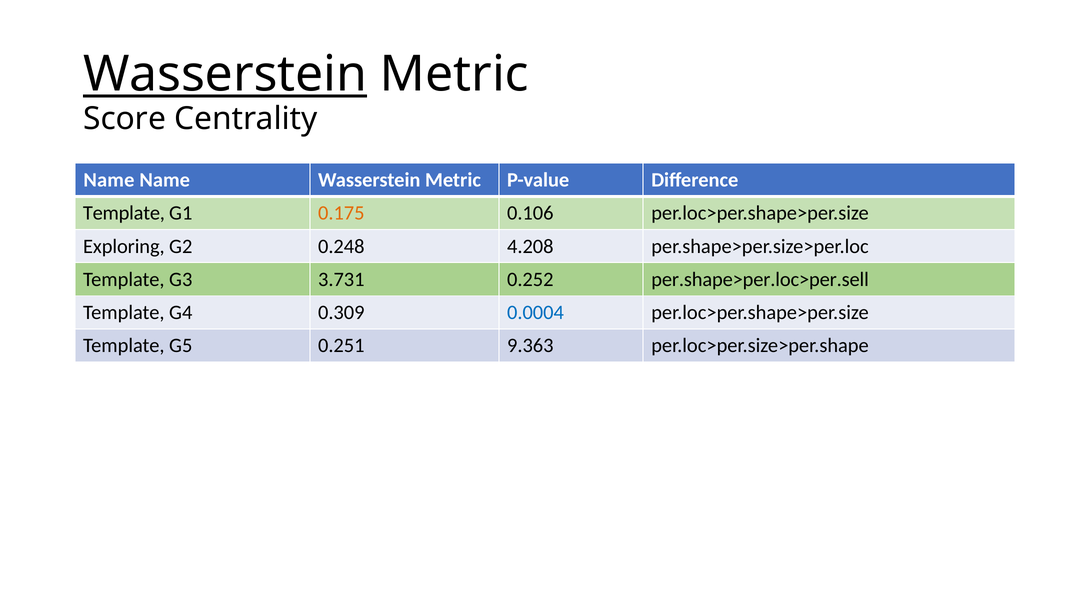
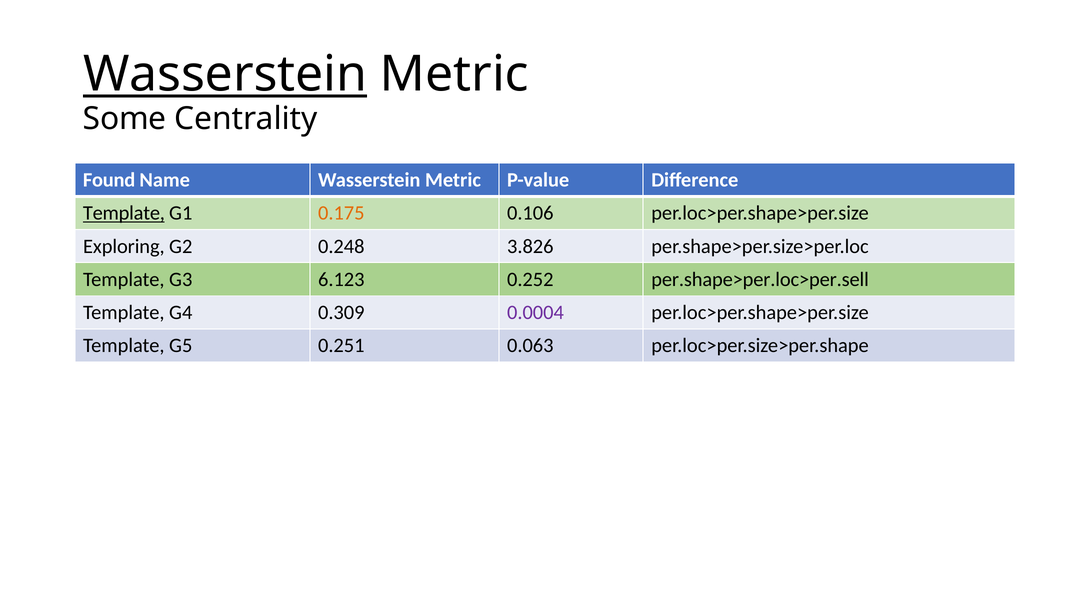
Score: Score -> Some
Name at (109, 180): Name -> Found
Template at (124, 213) underline: none -> present
4.208: 4.208 -> 3.826
3.731: 3.731 -> 6.123
0.0004 colour: blue -> purple
9.363: 9.363 -> 0.063
